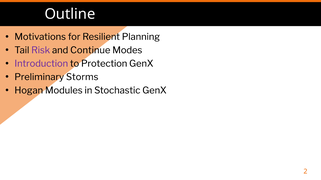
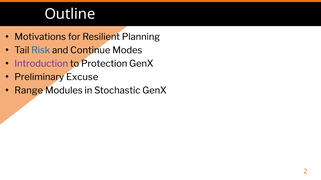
Risk colour: purple -> blue
Storms: Storms -> Excuse
Hogan: Hogan -> Range
